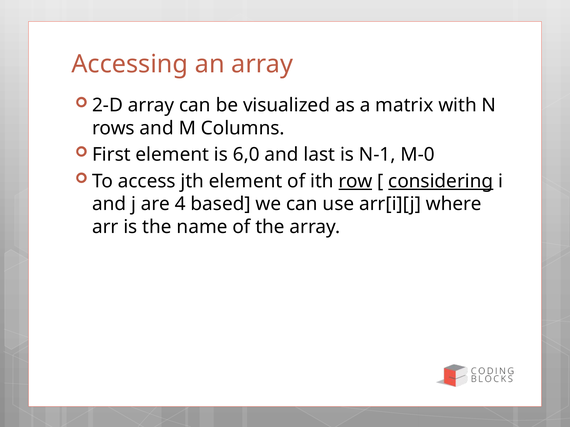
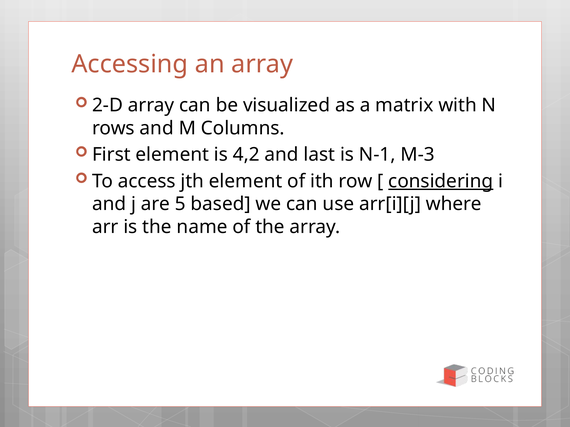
6,0: 6,0 -> 4,2
M-0: M-0 -> M-3
row underline: present -> none
4: 4 -> 5
